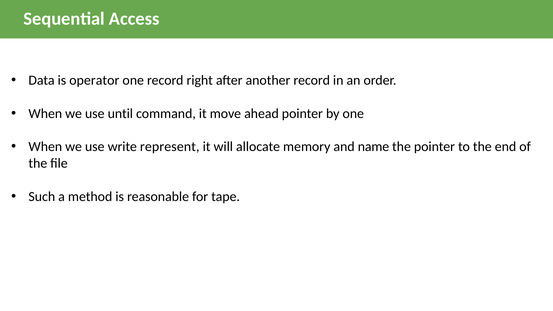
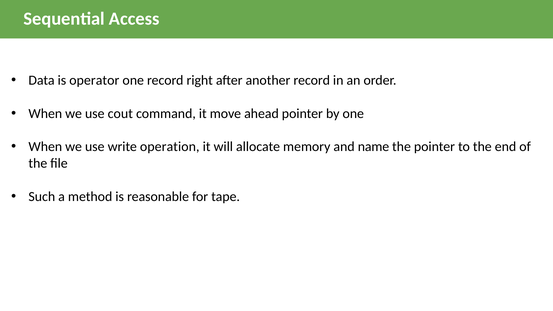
until: until -> cout
represent: represent -> operation
